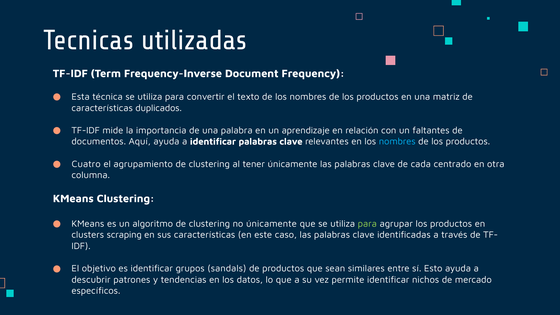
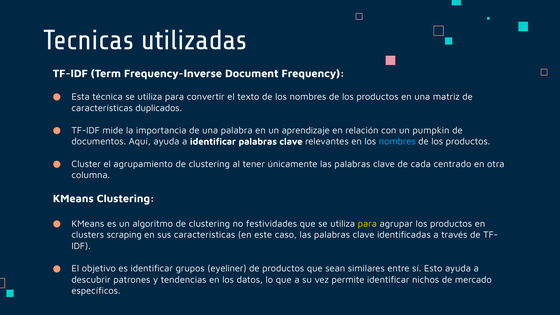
faltantes: faltantes -> pumpkin
Cuatro: Cuatro -> Cluster
no únicamente: únicamente -> festividades
para at (367, 224) colour: light green -> yellow
sandals: sandals -> eyeliner
